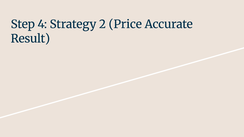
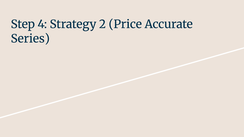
Result: Result -> Series
